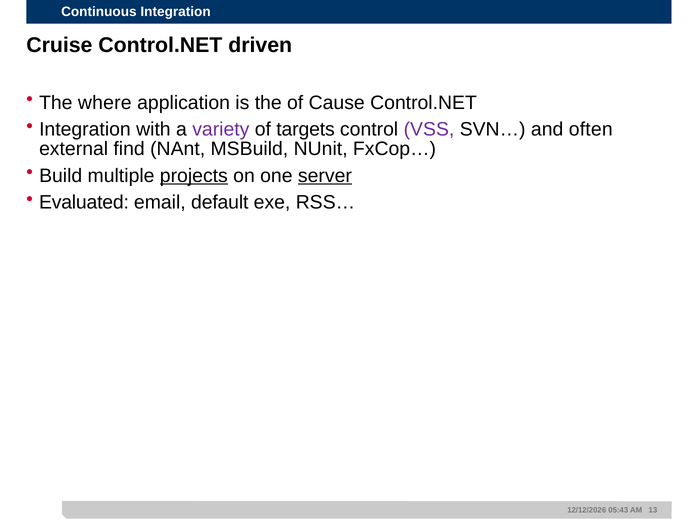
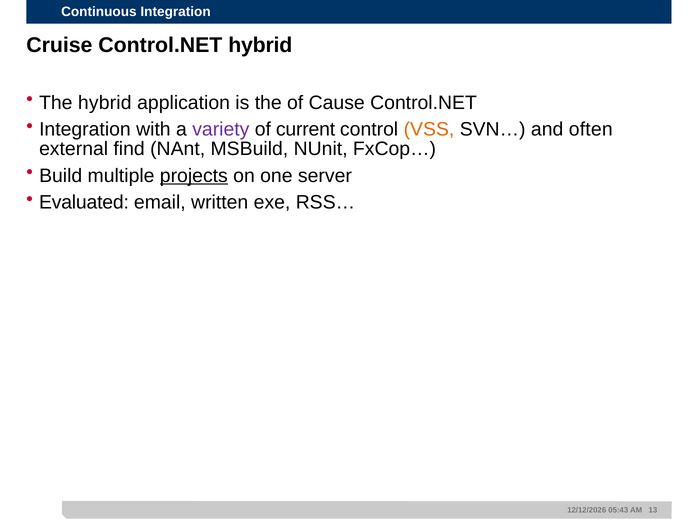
Control.NET driven: driven -> hybrid
The where: where -> hybrid
targets: targets -> current
VSS colour: purple -> orange
server underline: present -> none
default: default -> written
